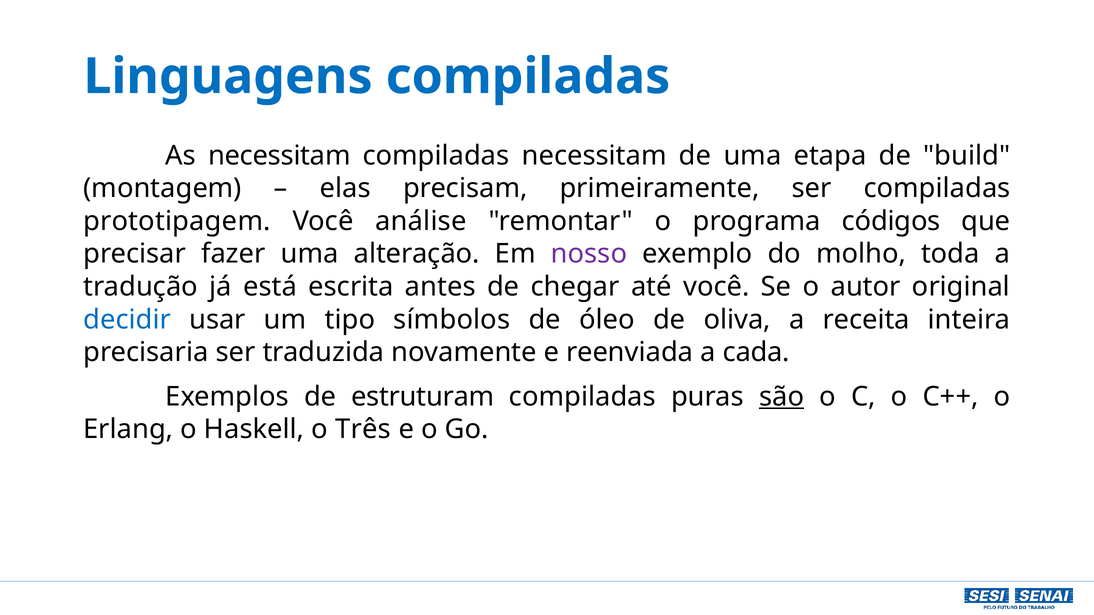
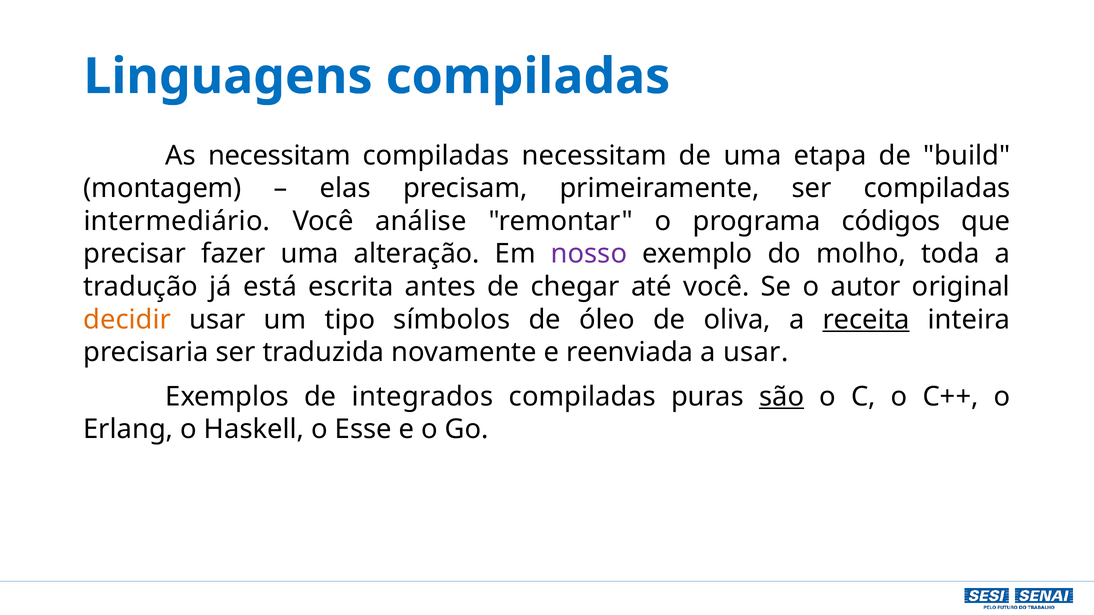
prototipagem: prototipagem -> intermediário
decidir colour: blue -> orange
receita underline: none -> present
a cada: cada -> usar
estruturam: estruturam -> integrados
Três: Três -> Esse
